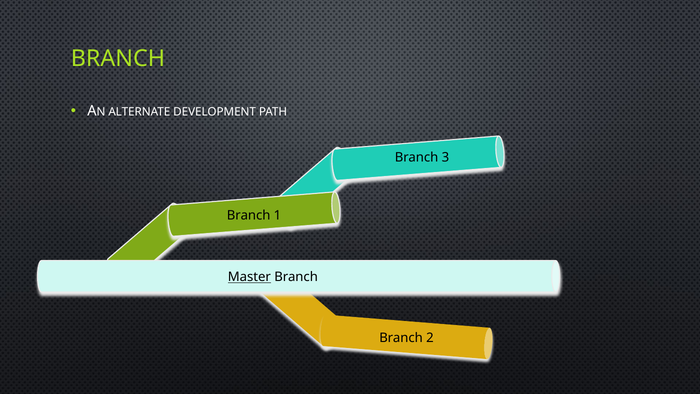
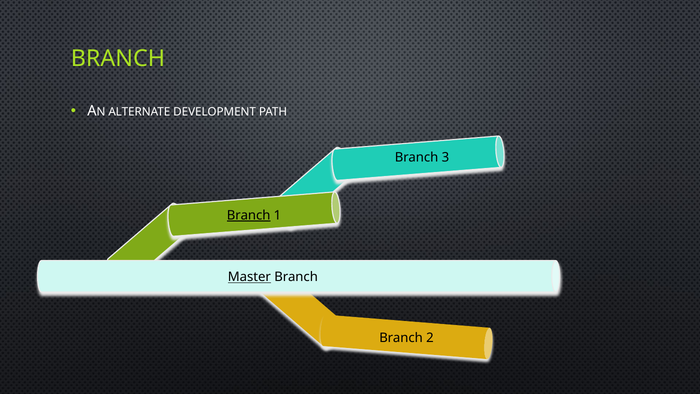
Branch at (249, 215) underline: none -> present
